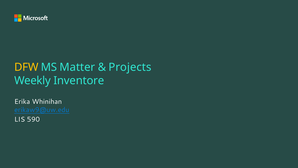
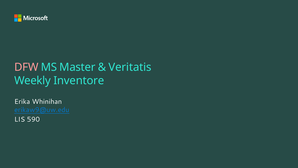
DFW colour: yellow -> pink
Matter: Matter -> Master
Projects: Projects -> Veritatis
